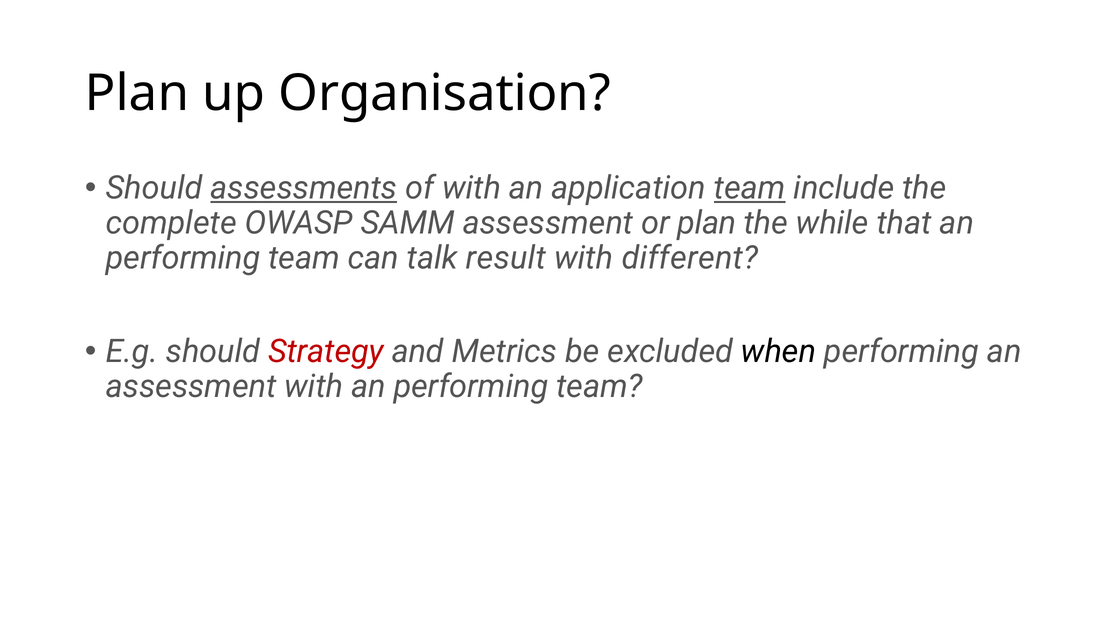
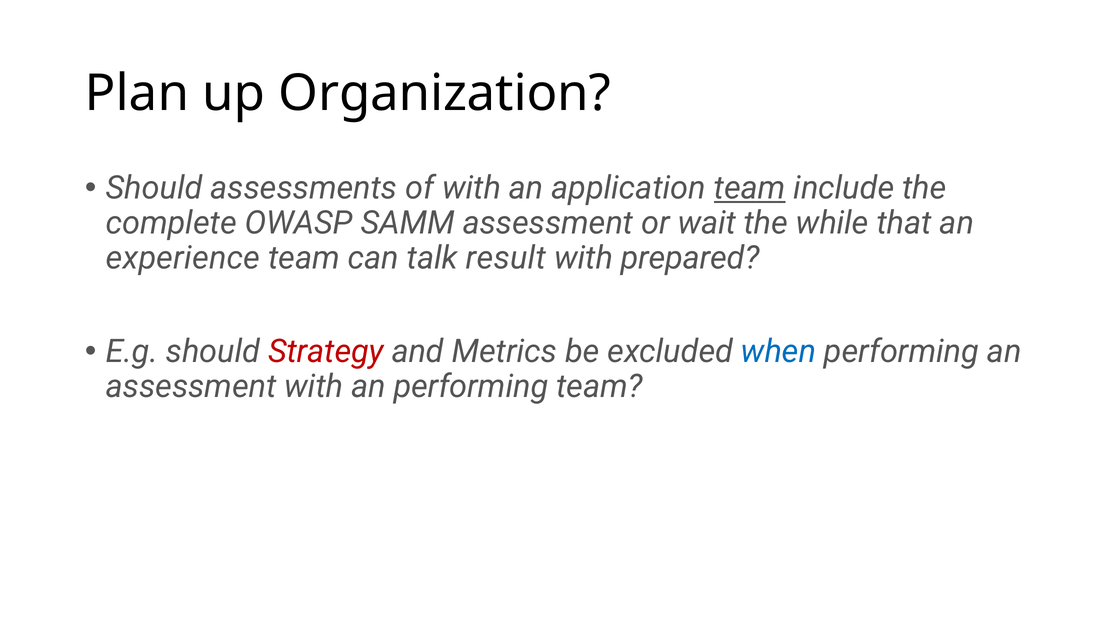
Organisation: Organisation -> Organization
assessments underline: present -> none
or plan: plan -> wait
performing at (183, 259): performing -> experience
different: different -> prepared
when colour: black -> blue
